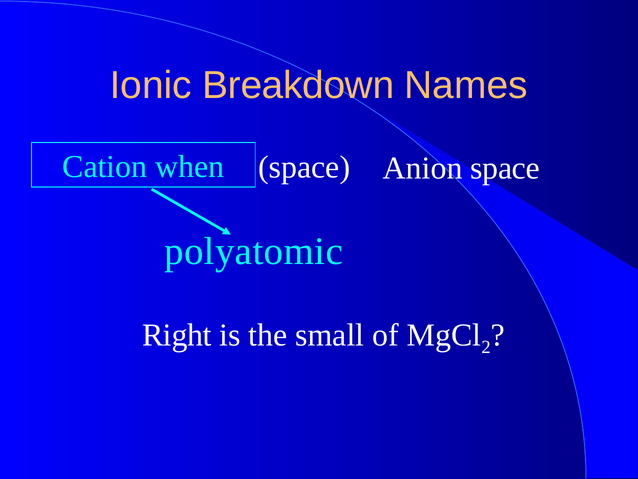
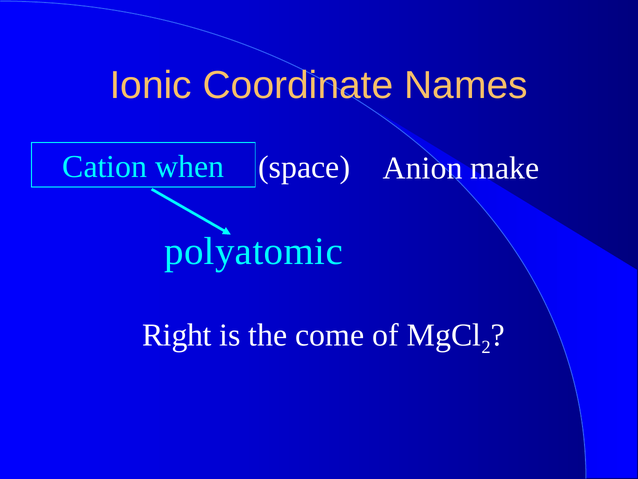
Breakdown: Breakdown -> Coordinate
Anion space: space -> make
small: small -> come
